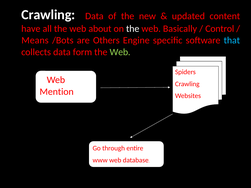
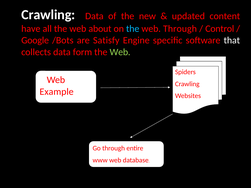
the at (133, 29) colour: white -> light blue
web Basically: Basically -> Through
Means: Means -> Google
Others: Others -> Satisfy
that colour: light blue -> white
Mention: Mention -> Example
